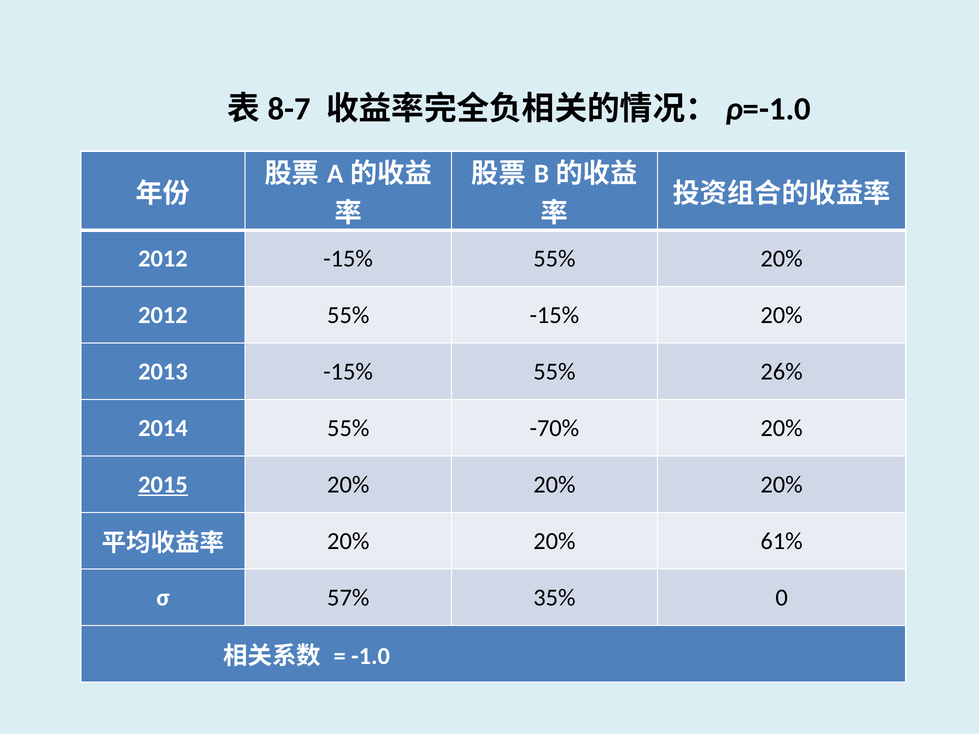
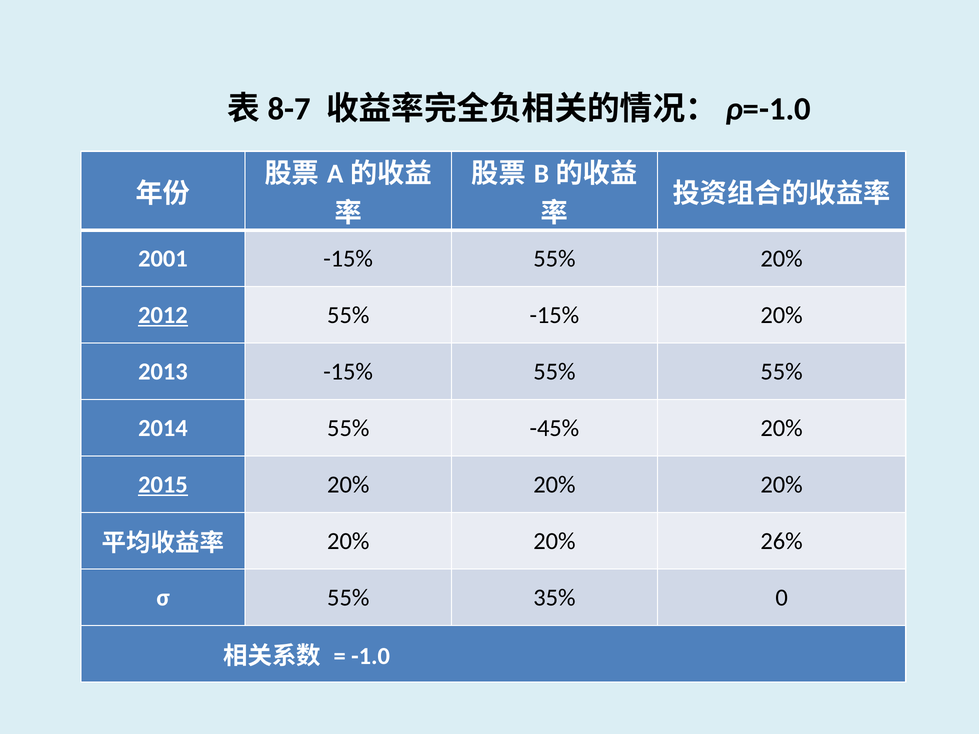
2012 at (163, 259): 2012 -> 2001
2012 at (163, 315) underline: none -> present
55% 26%: 26% -> 55%
-70%: -70% -> -45%
61%: 61% -> 26%
σ 57%: 57% -> 55%
